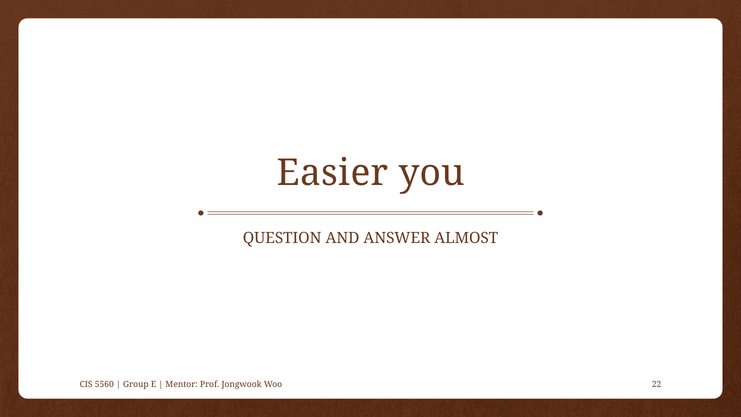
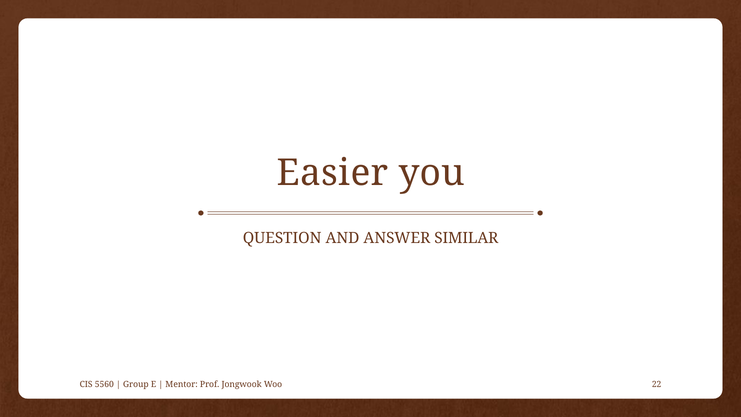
ALMOST: ALMOST -> SIMILAR
